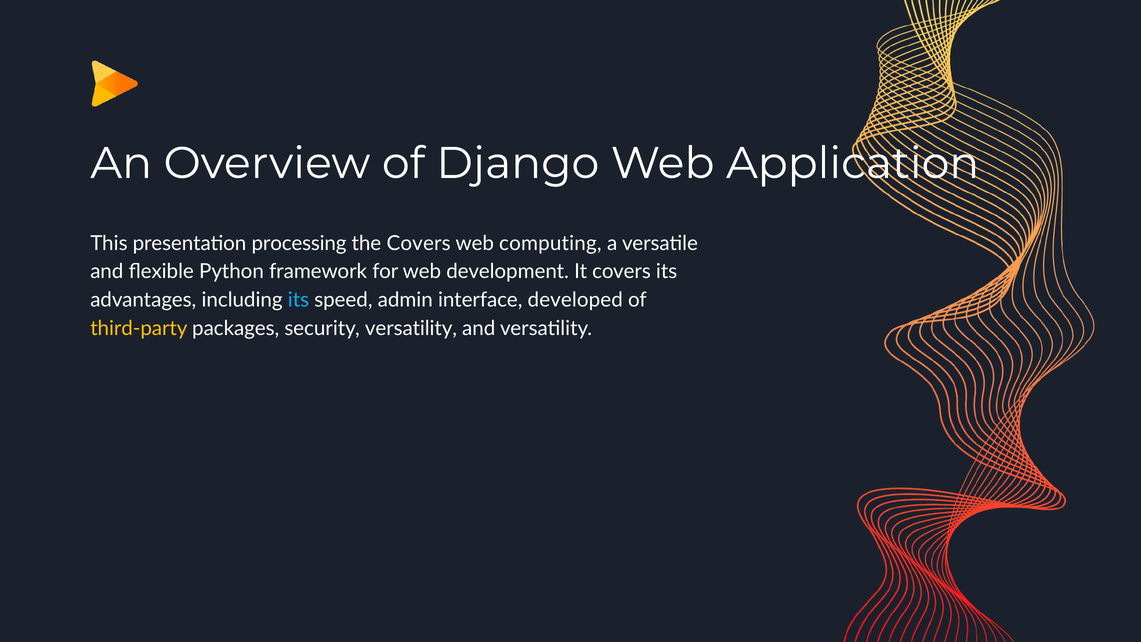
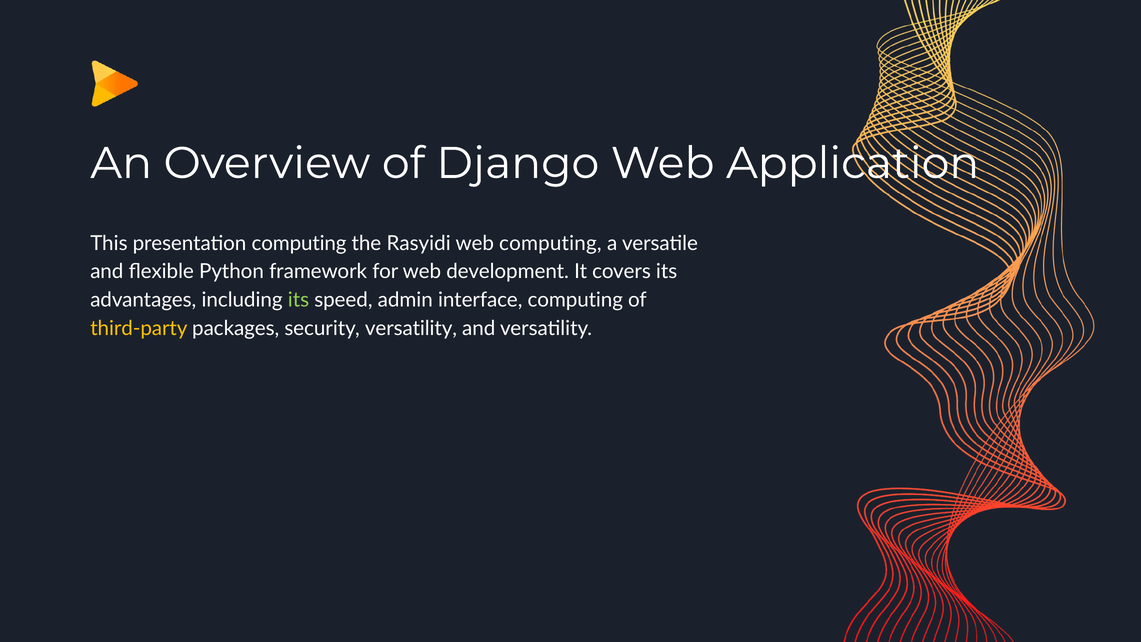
presentation processing: processing -> computing
the Covers: Covers -> Rasyidi
its at (298, 300) colour: light blue -> light green
interface developed: developed -> computing
